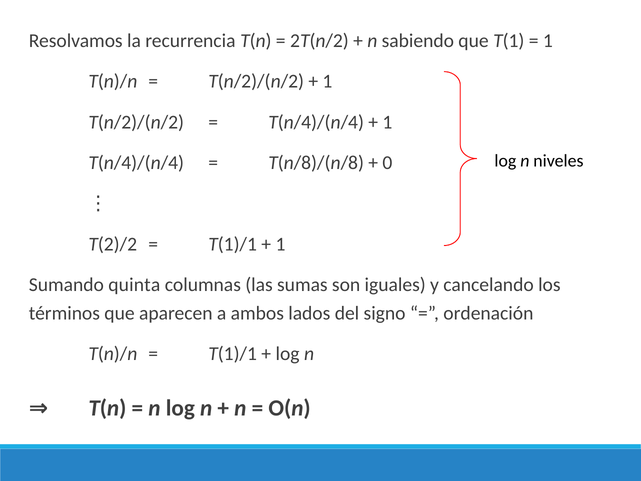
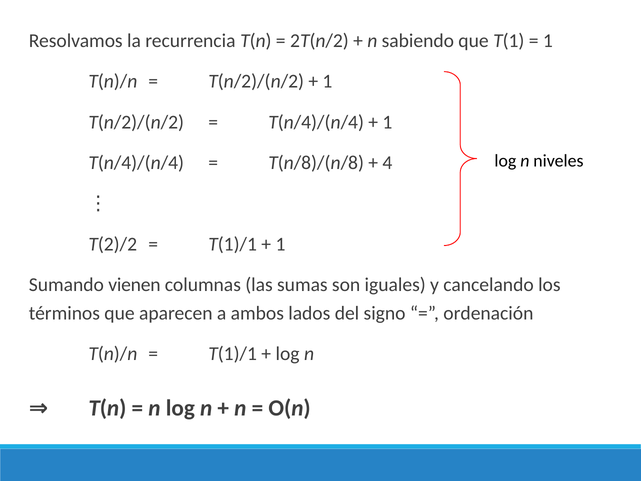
0: 0 -> 4
quinta: quinta -> vienen
